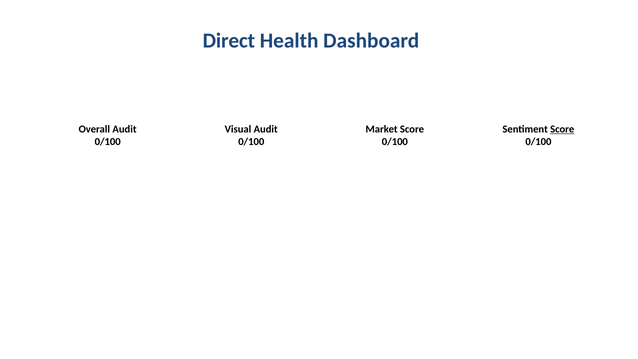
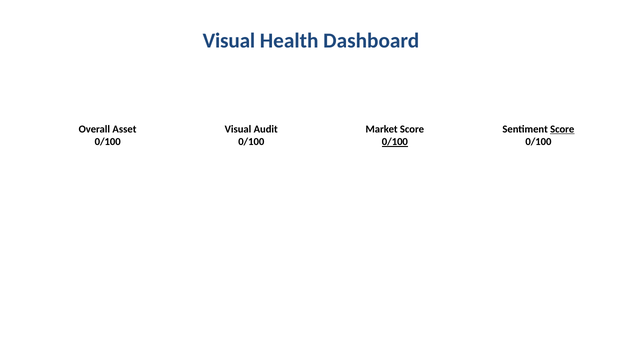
Direct at (229, 41): Direct -> Visual
Overall Audit: Audit -> Asset
0/100 at (395, 142) underline: none -> present
